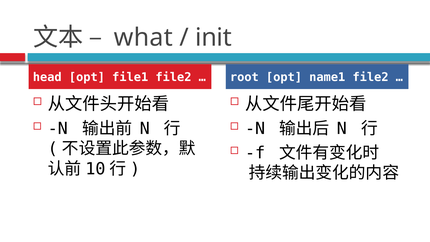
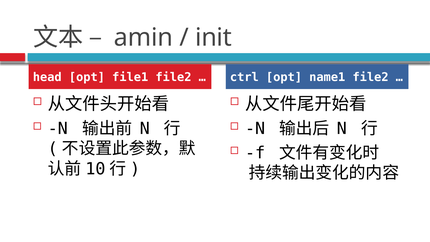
what: what -> amin
root: root -> ctrl
